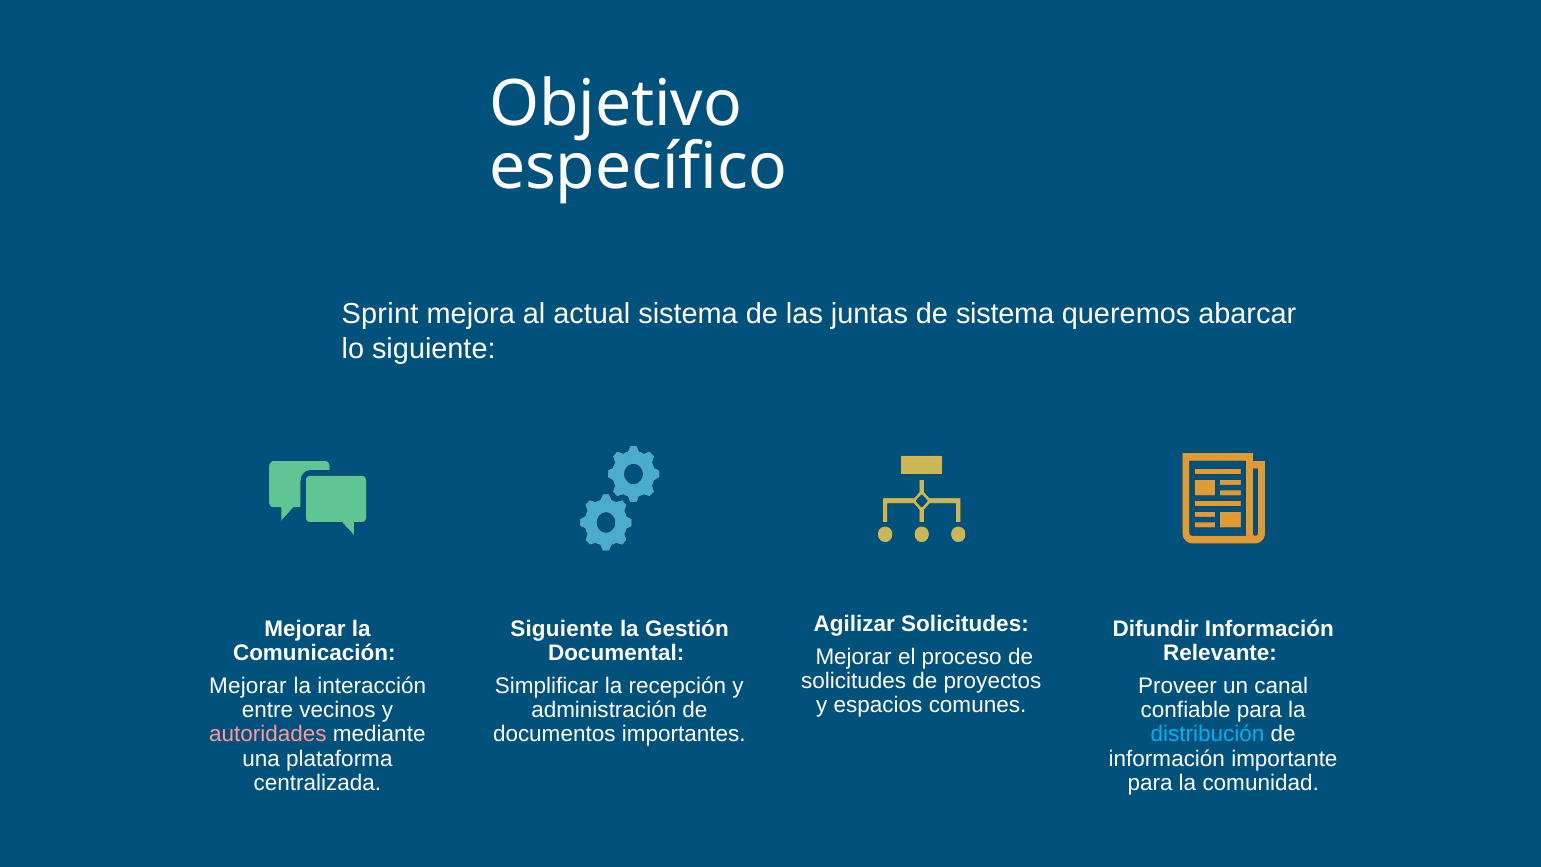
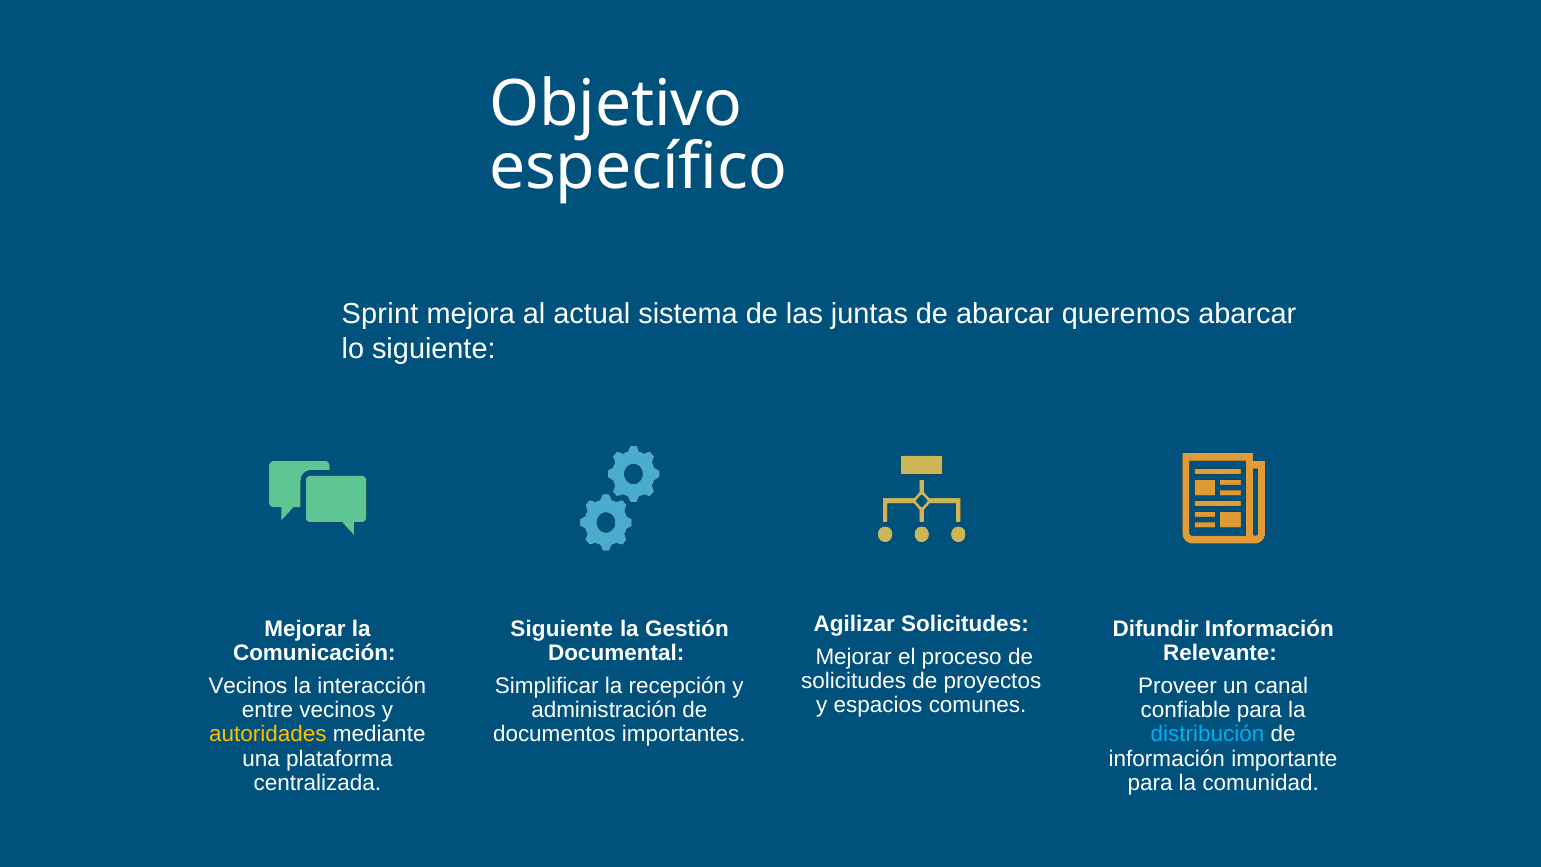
de sistema: sistema -> abarcar
Mejorar at (248, 686): Mejorar -> Vecinos
autoridades colour: pink -> yellow
